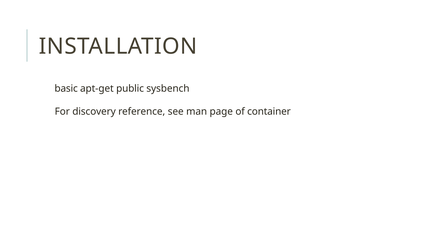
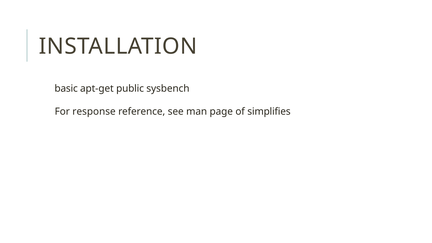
discovery: discovery -> response
container: container -> simplifies
